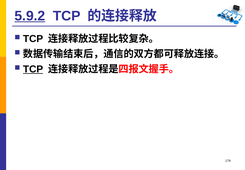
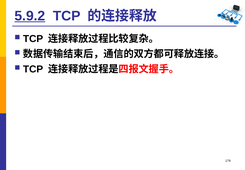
TCP at (33, 69) underline: present -> none
